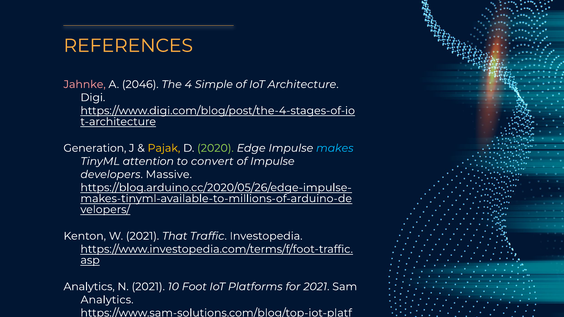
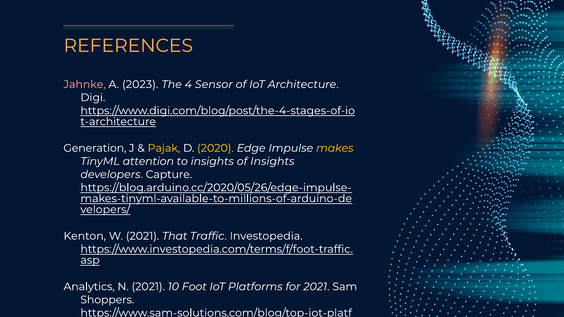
2046: 2046 -> 2023
Simple: Simple -> Sensor
2020 colour: light green -> yellow
makes colour: light blue -> yellow
to convert: convert -> insights
of Impulse: Impulse -> Insights
Massive: Massive -> Capture
Analytics at (107, 300): Analytics -> Shoppers
